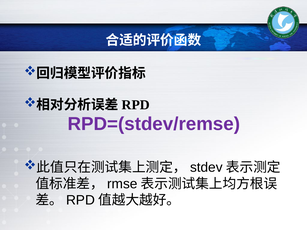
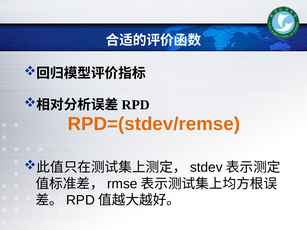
RPD=(stdev/remse colour: purple -> orange
